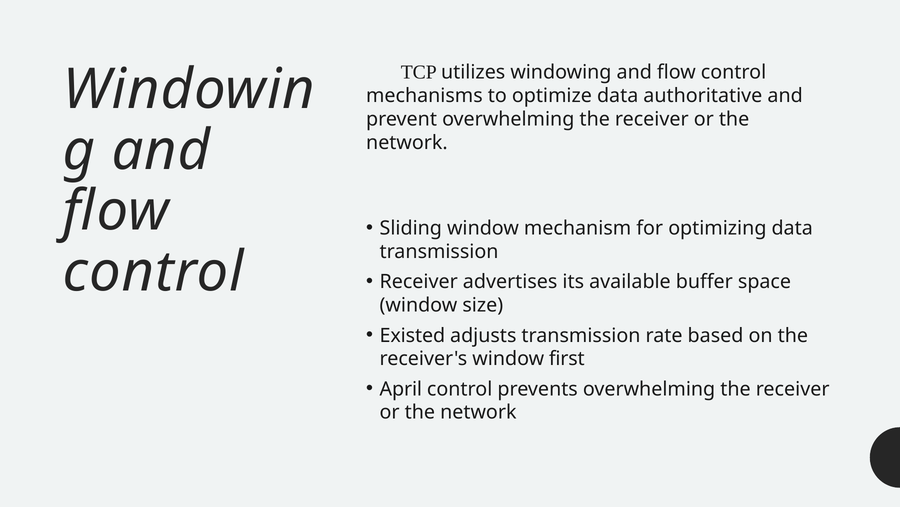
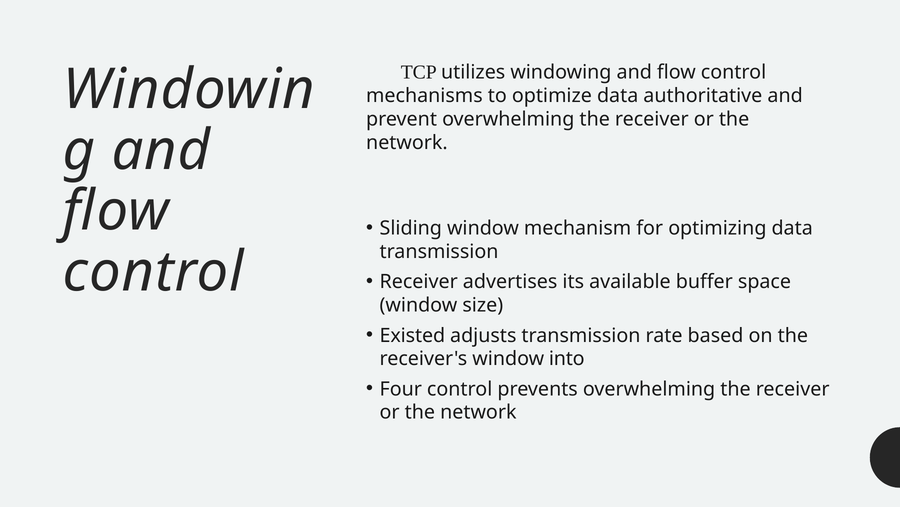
first: first -> into
April: April -> Four
